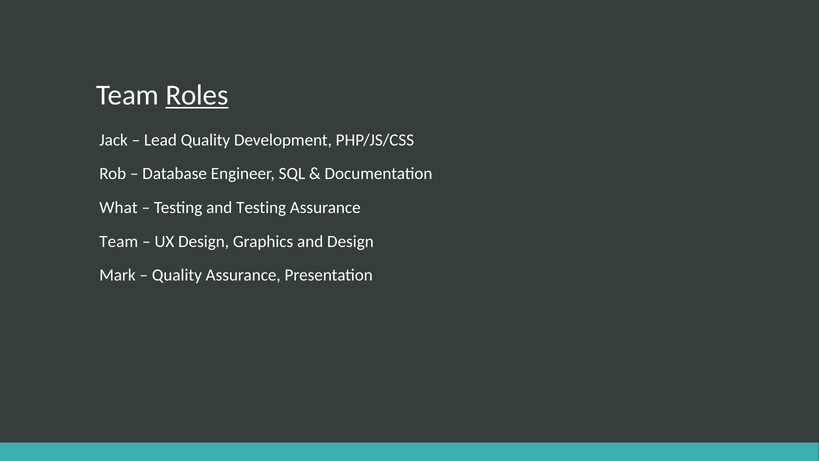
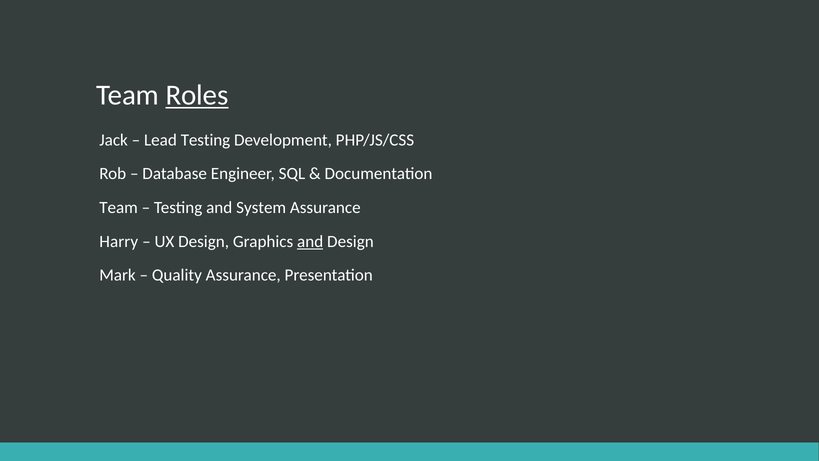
Lead Quality: Quality -> Testing
What at (118, 208): What -> Team
and Testing: Testing -> System
Team at (119, 241): Team -> Harry
and at (310, 241) underline: none -> present
